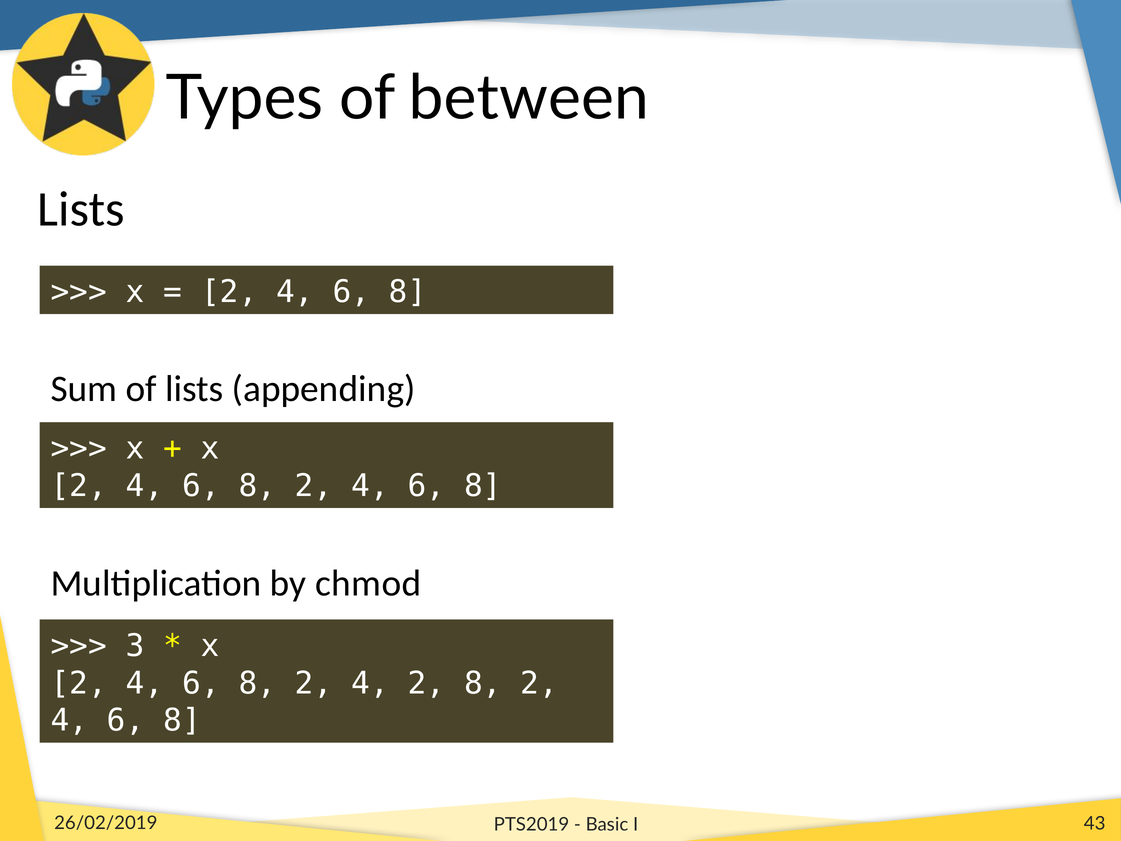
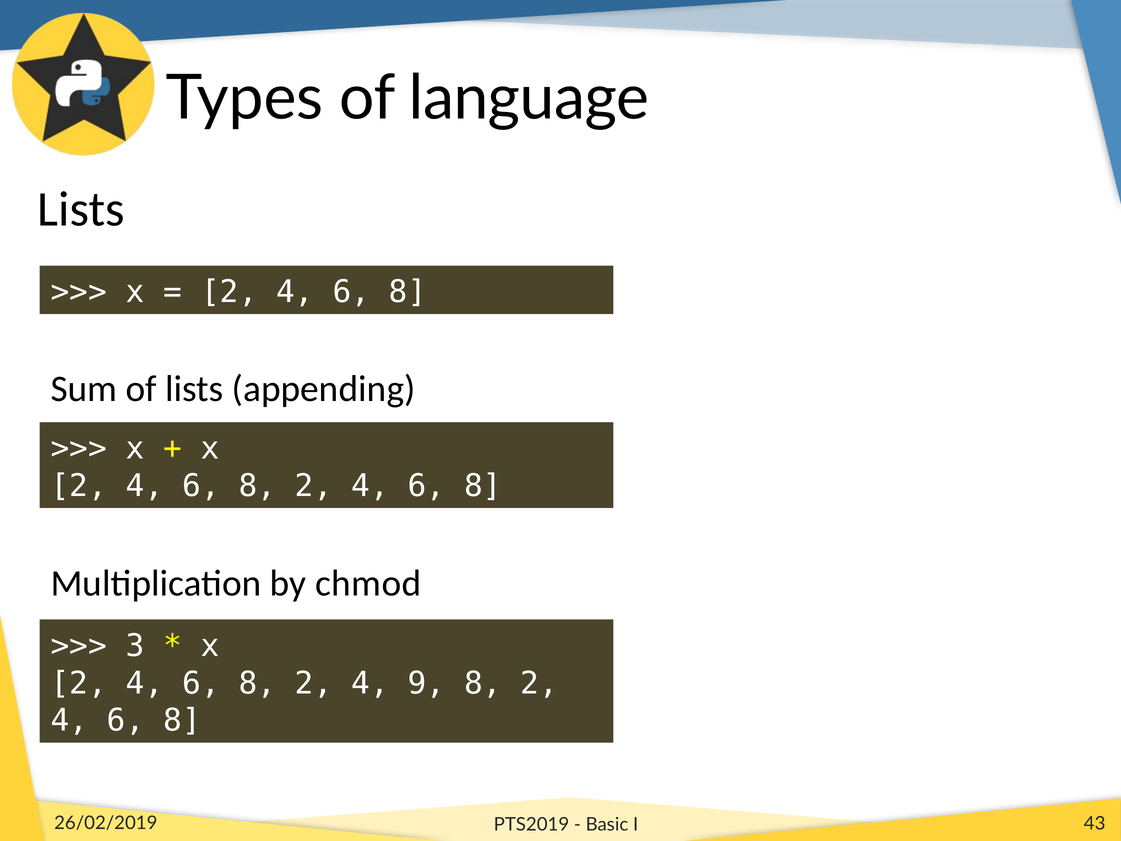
between: between -> language
4 2: 2 -> 9
